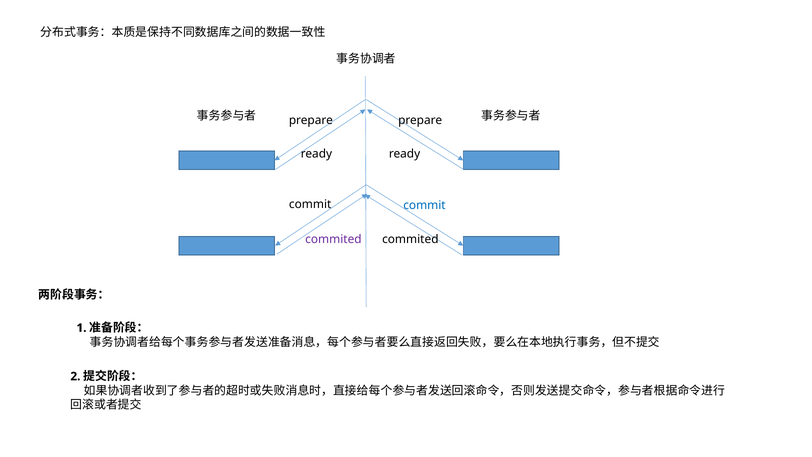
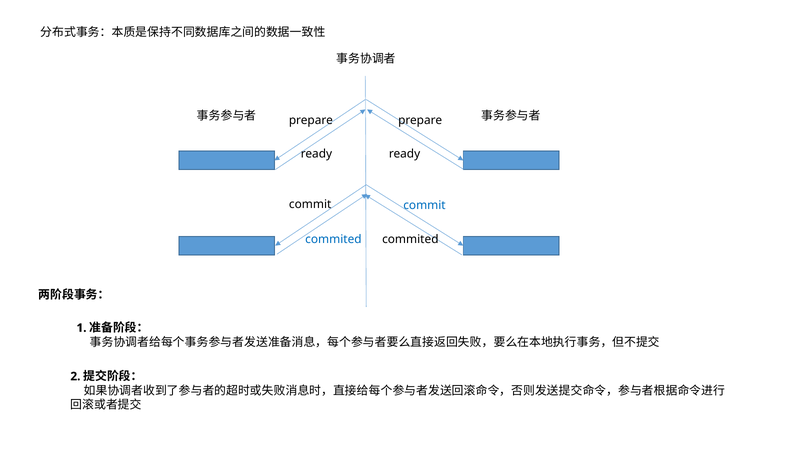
commited at (333, 239) colour: purple -> blue
